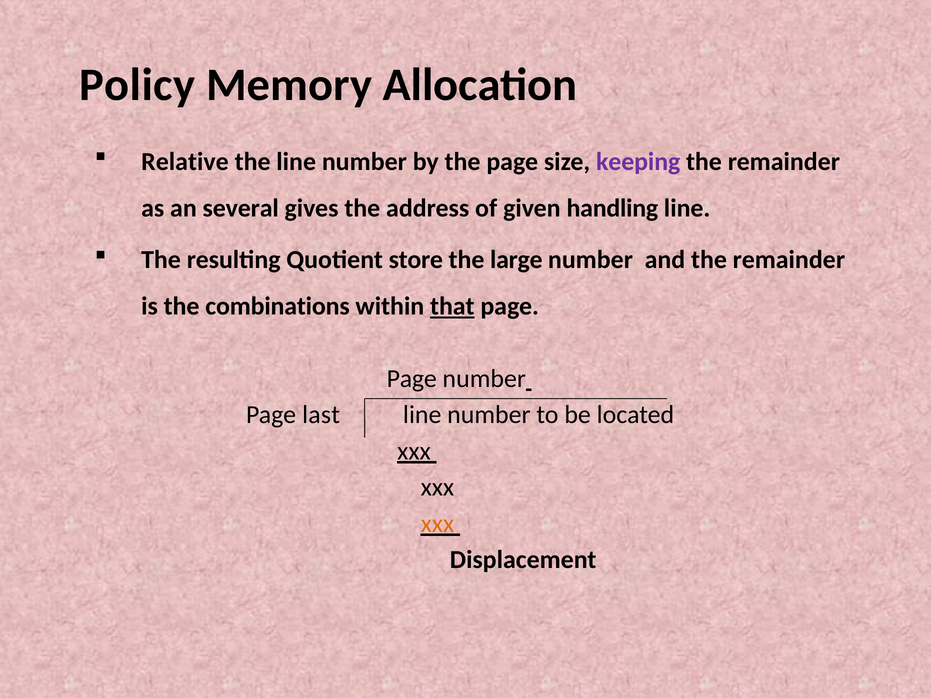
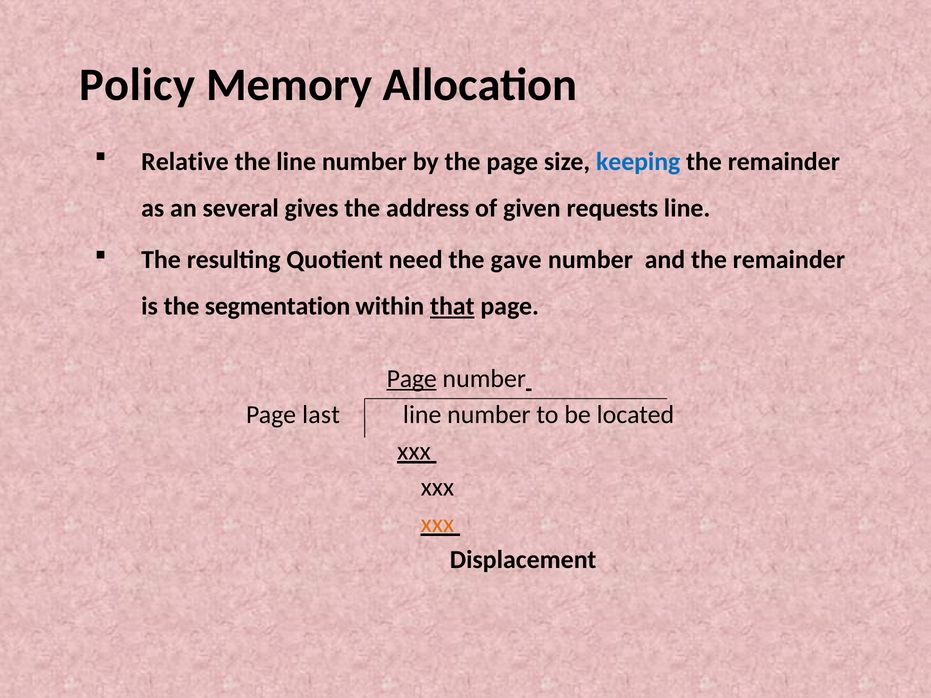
keeping colour: purple -> blue
handling: handling -> requests
store: store -> need
large: large -> gave
combinations: combinations -> segmentation
Page at (412, 379) underline: none -> present
